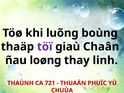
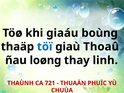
luõng: luõng -> giaáu
töï colour: purple -> blue
Chaân: Chaân -> Thoaû
